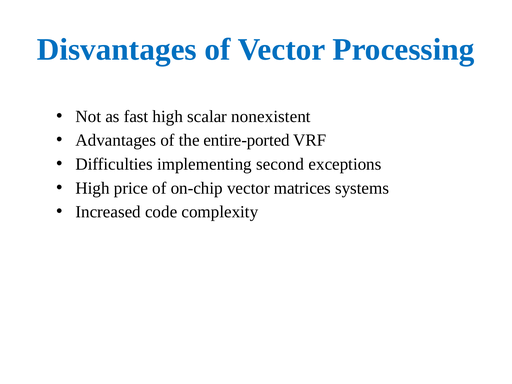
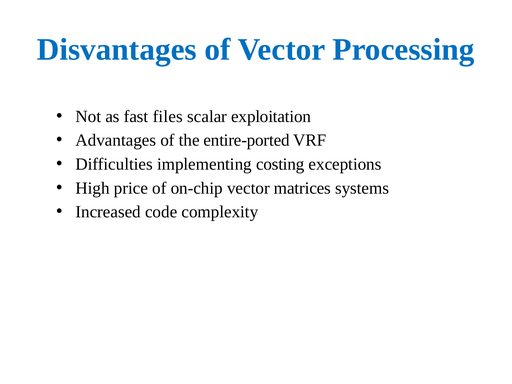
fast high: high -> files
nonexistent: nonexistent -> exploitation
second: second -> costing
